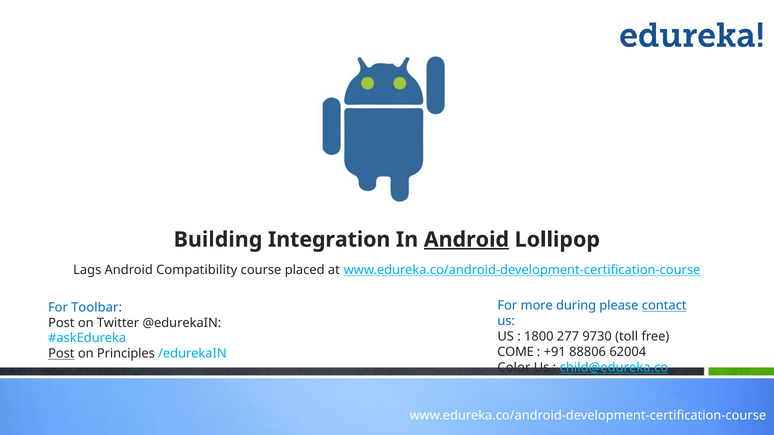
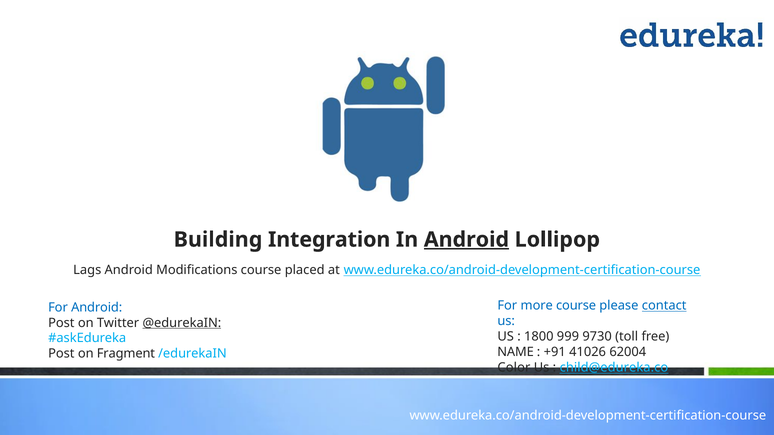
Compatibility: Compatibility -> Modifications
more during: during -> course
For Toolbar: Toolbar -> Android
@edurekaIN underline: none -> present
277: 277 -> 999
COME: COME -> NAME
88806: 88806 -> 41026
Post at (61, 354) underline: present -> none
Principles: Principles -> Fragment
